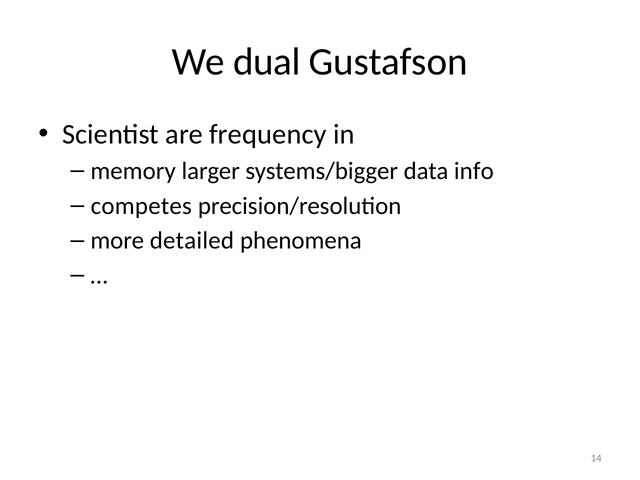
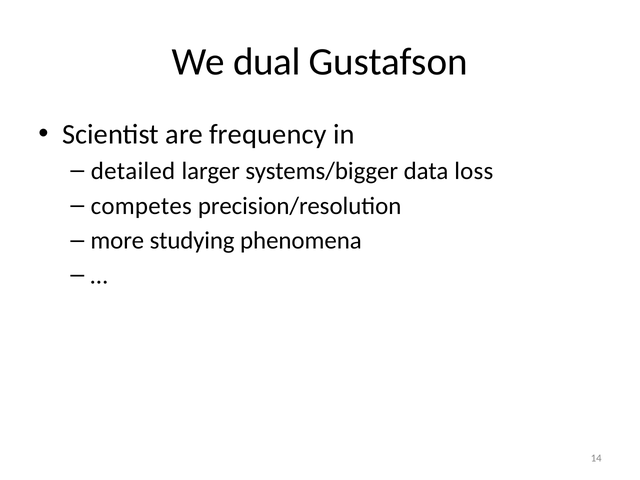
memory: memory -> detailed
info: info -> loss
detailed: detailed -> studying
